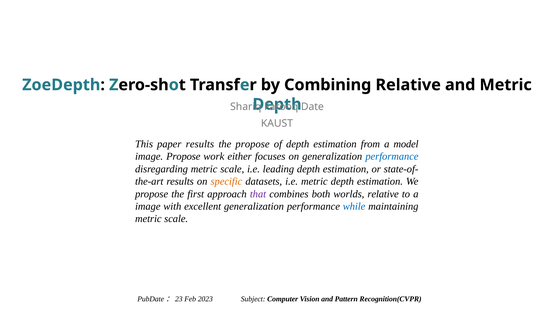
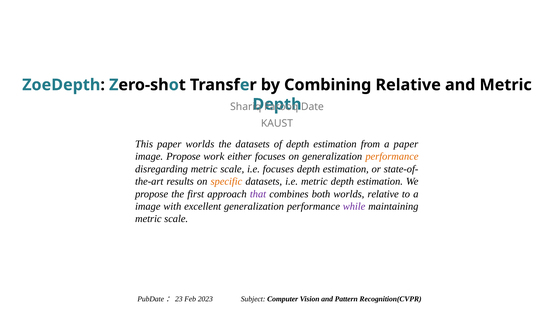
paper results: results -> worlds
the propose: propose -> datasets
a model: model -> paper
performance at (392, 156) colour: blue -> orange
i.e leading: leading -> focuses
while colour: blue -> purple
